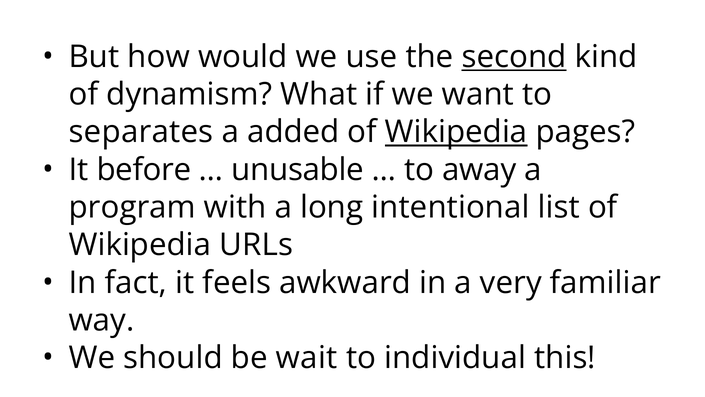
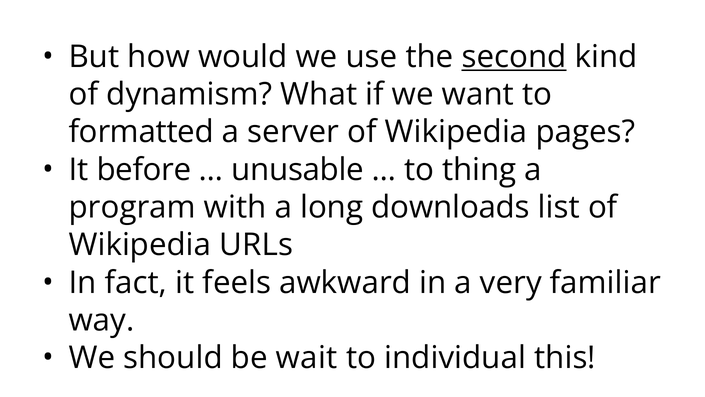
separates: separates -> formatted
added: added -> server
Wikipedia at (456, 132) underline: present -> none
away: away -> thing
intentional: intentional -> downloads
